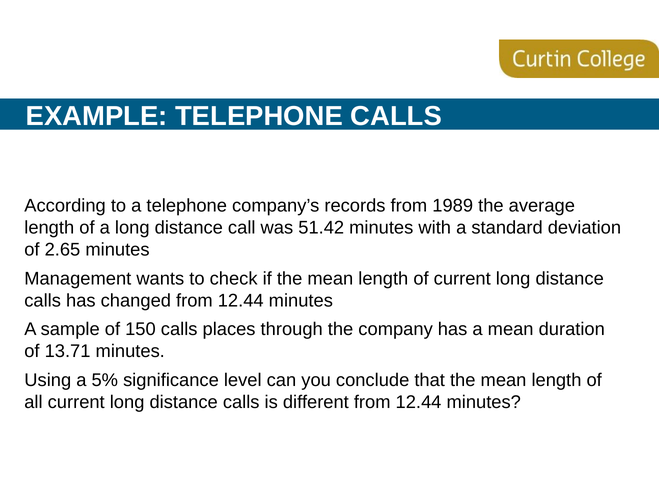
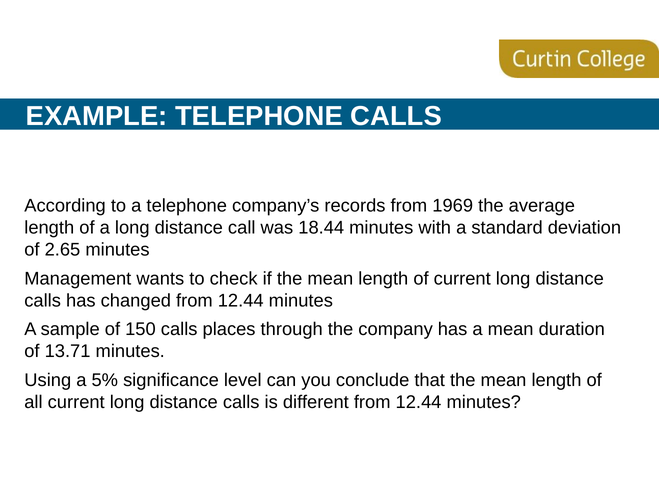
1989: 1989 -> 1969
51.42: 51.42 -> 18.44
